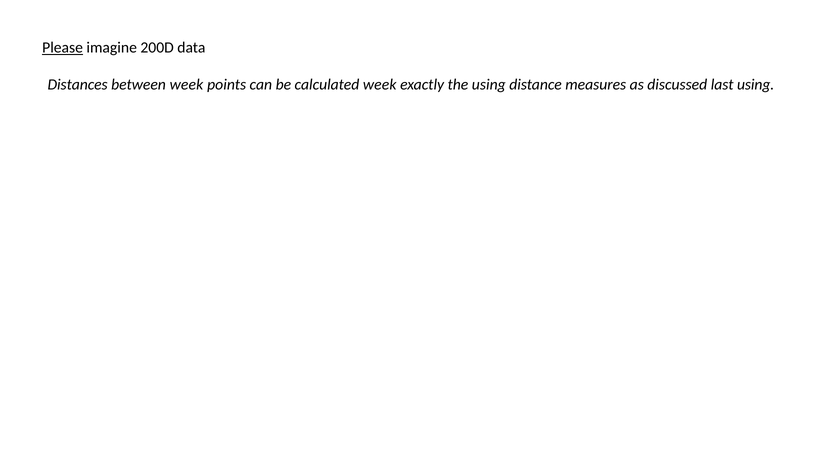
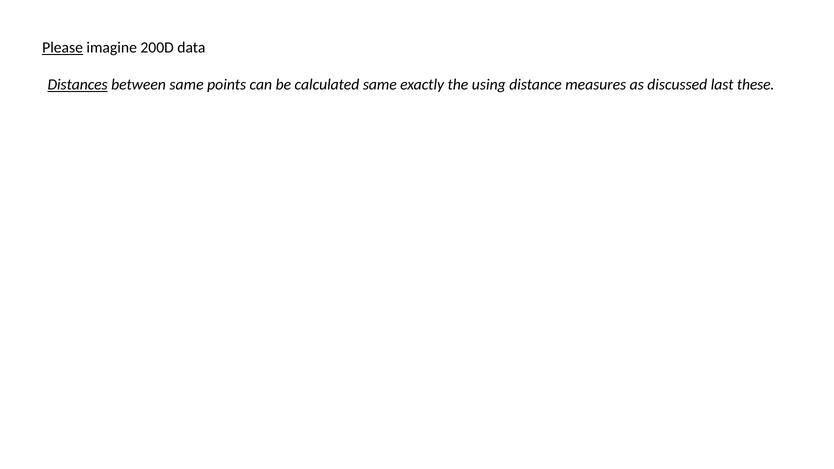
Distances underline: none -> present
between week: week -> same
calculated week: week -> same
last using: using -> these
